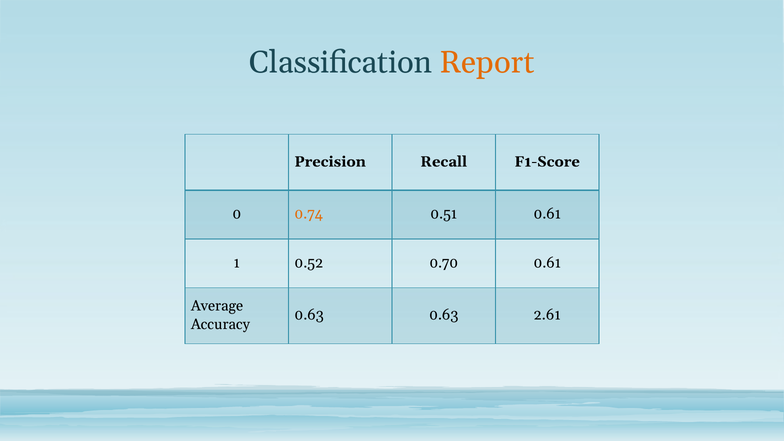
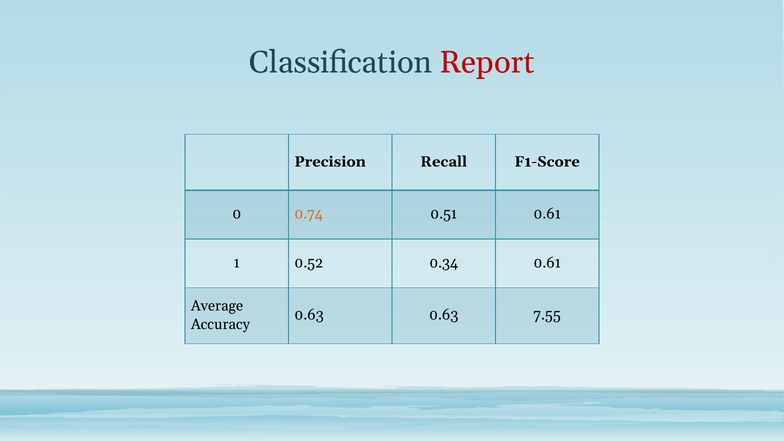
Report colour: orange -> red
0.70: 0.70 -> 0.34
2.61: 2.61 -> 7.55
